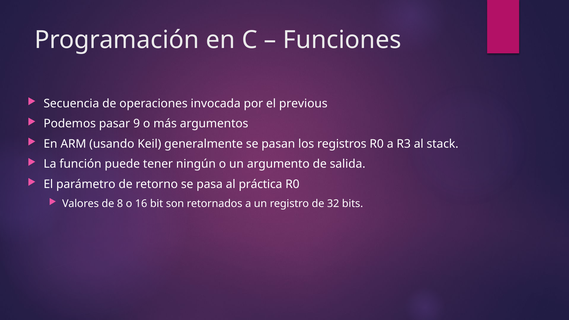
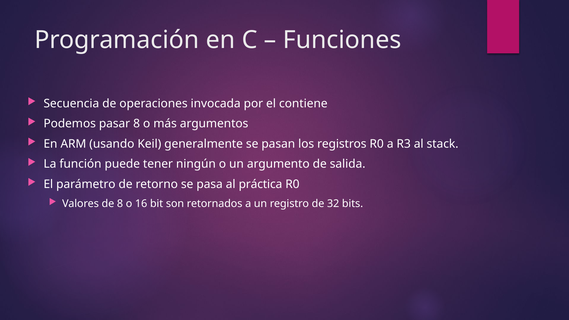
previous: previous -> contiene
pasar 9: 9 -> 8
